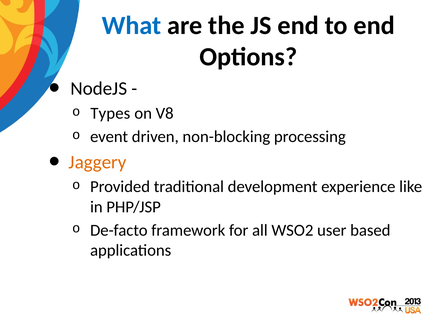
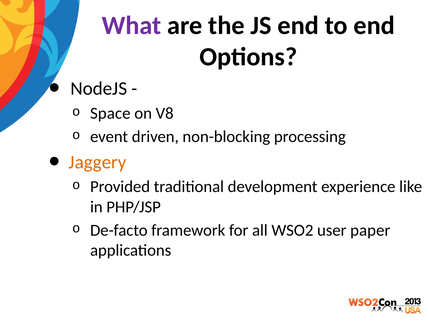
What colour: blue -> purple
Types: Types -> Space
based: based -> paper
